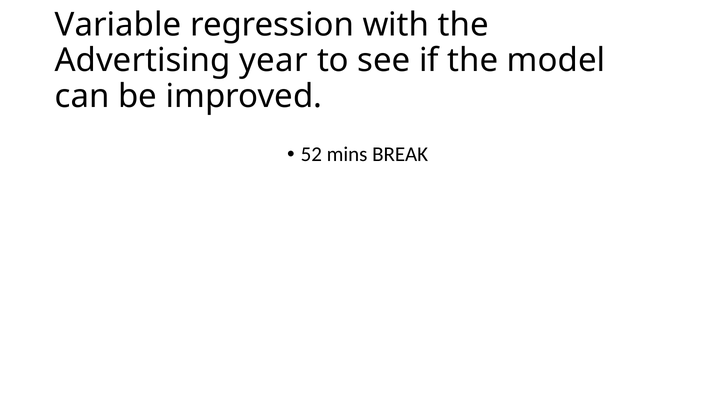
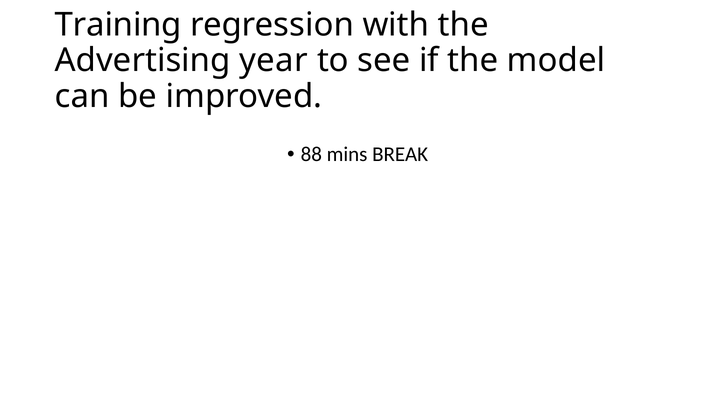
Variable: Variable -> Training
52: 52 -> 88
